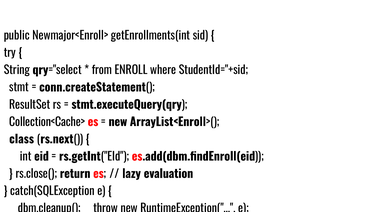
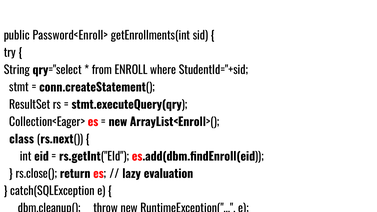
Newmajor<Enroll>: Newmajor<Enroll> -> Password<Enroll>
Collection<Cache>: Collection<Cache> -> Collection<Eager>
